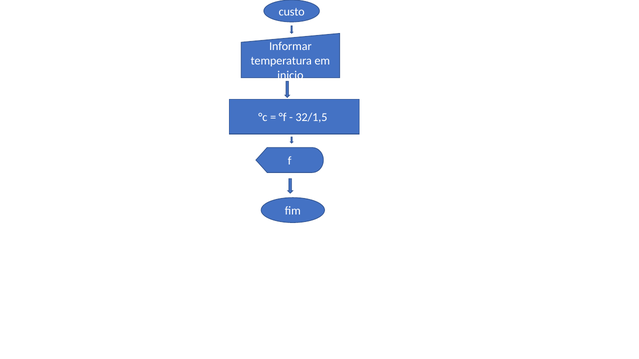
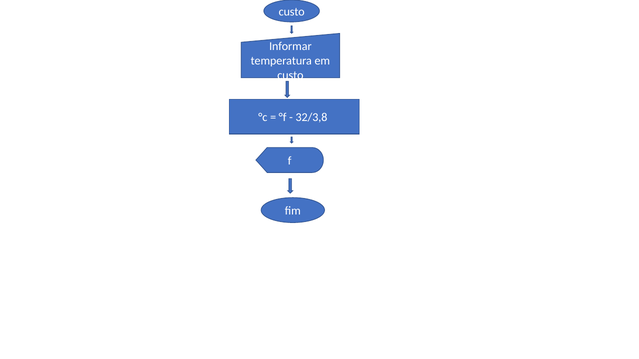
inicio at (290, 75): inicio -> custo
32/1,5: 32/1,5 -> 32/3,8
